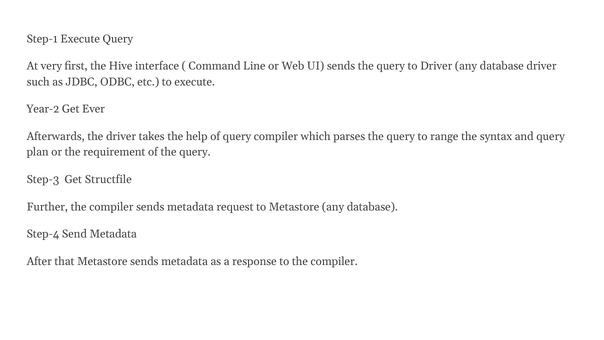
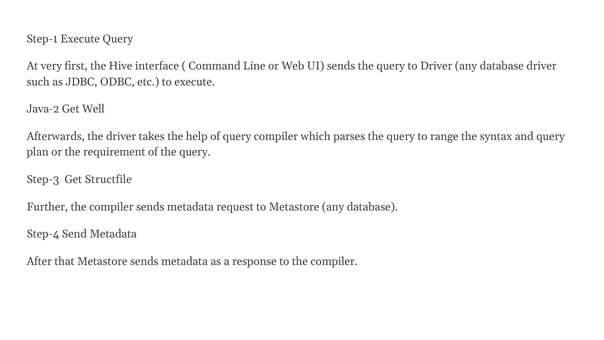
Year-2: Year-2 -> Java-2
Ever: Ever -> Well
